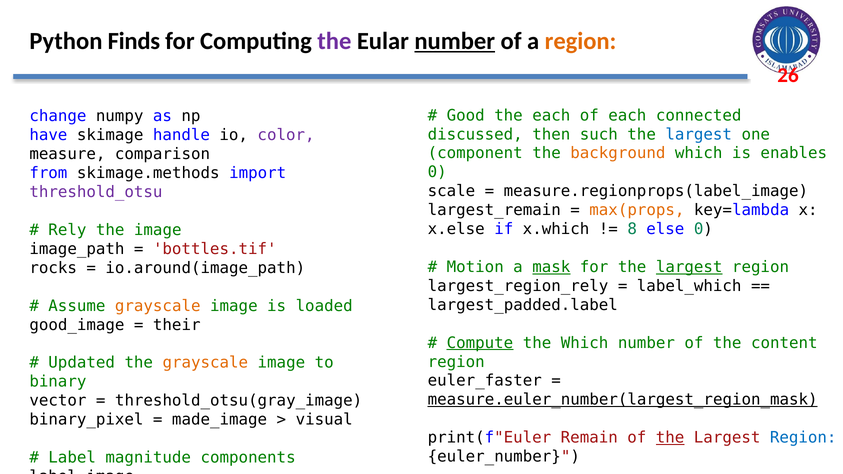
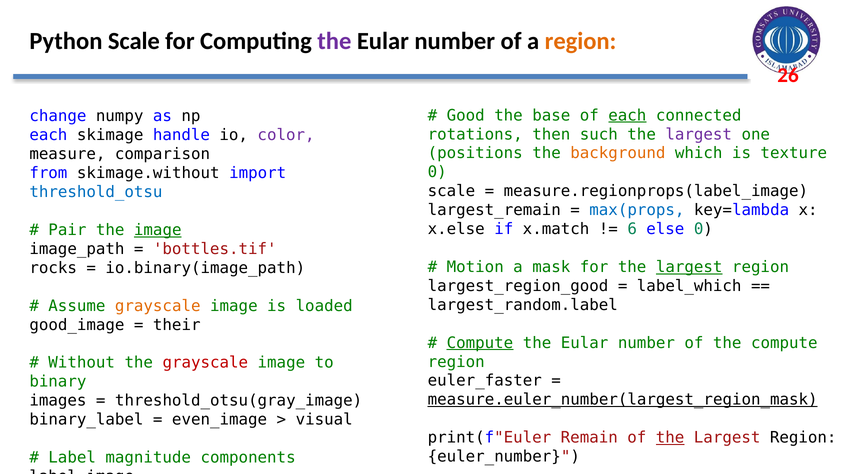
Python Finds: Finds -> Scale
number at (455, 41) underline: present -> none
the each: each -> base
each at (627, 115) underline: none -> present
discussed: discussed -> rotations
largest at (699, 134) colour: blue -> purple
have at (48, 135): have -> each
component: component -> positions
enables: enables -> texture
skimage.methods: skimage.methods -> skimage.without
threshold_otsu colour: purple -> blue
max(props colour: orange -> blue
x.which: x.which -> x.match
8: 8 -> 6
Rely: Rely -> Pair
image at (158, 230) underline: none -> present
mask underline: present -> none
io.around(image_path: io.around(image_path -> io.binary(image_path
largest_region_rely: largest_region_rely -> largest_region_good
largest_padded.label: largest_padded.label -> largest_random.label
Which at (585, 343): Which -> Eular
the content: content -> compute
Updated: Updated -> Without
grayscale at (205, 363) colour: orange -> red
vector: vector -> images
binary_pixel: binary_pixel -> binary_label
made_image: made_image -> even_image
Region at (803, 438) colour: blue -> black
